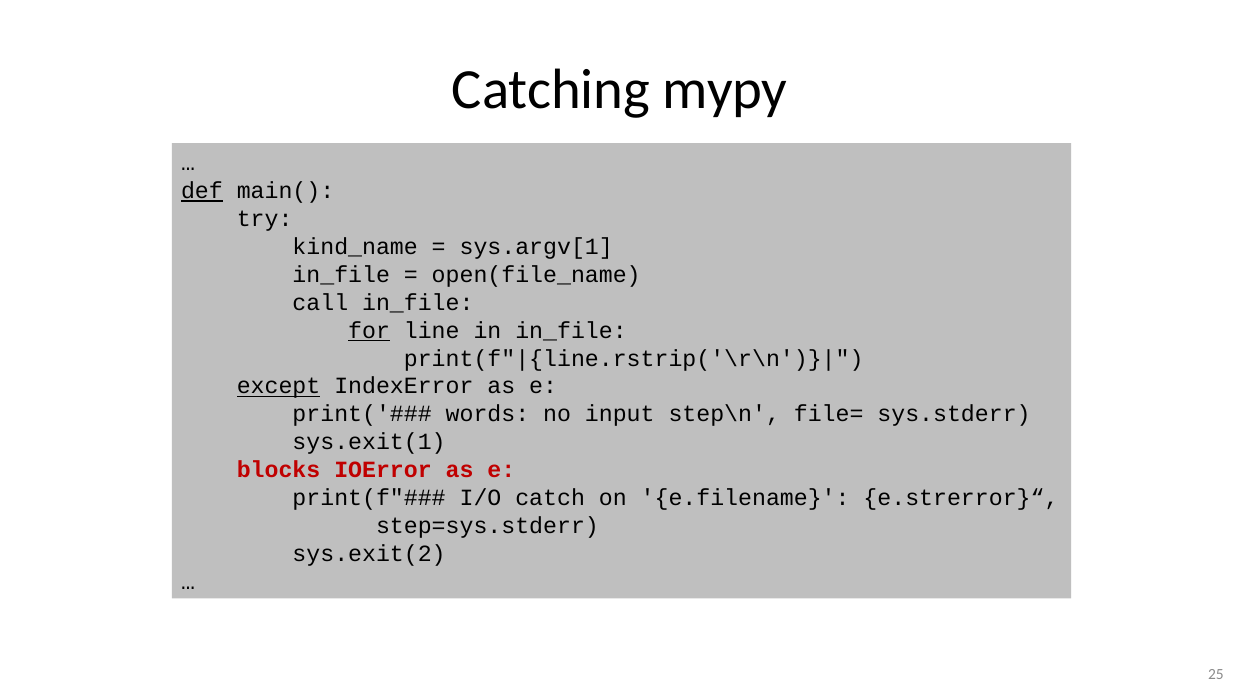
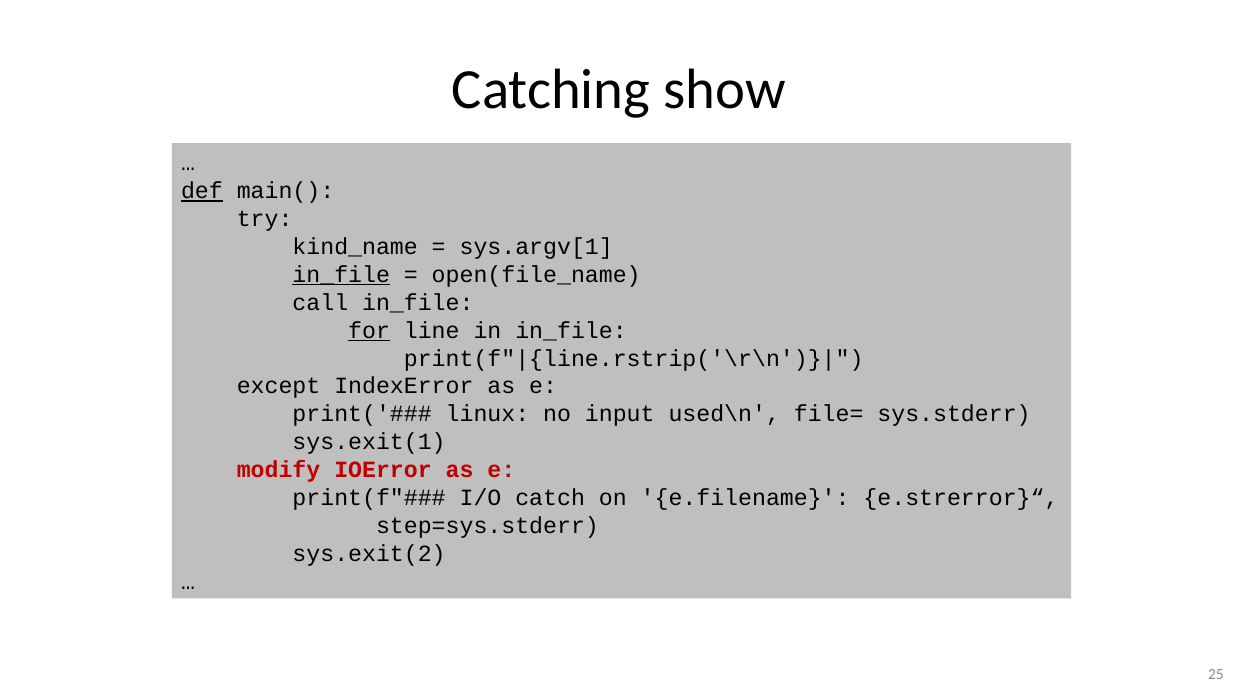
mypy: mypy -> show
in_file at (341, 275) underline: none -> present
except underline: present -> none
words: words -> linux
step\n: step\n -> used\n
blocks: blocks -> modify
